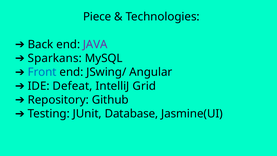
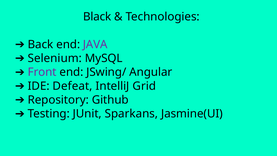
Piece: Piece -> Black
Sparkans: Sparkans -> Selenium
Front colour: blue -> purple
Database: Database -> Sparkans
